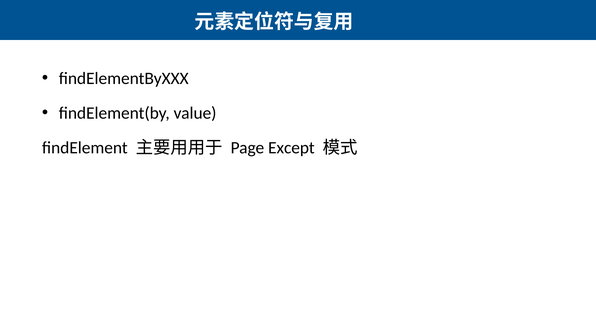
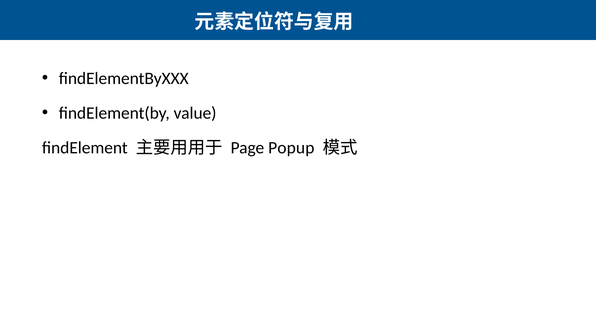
Except: Except -> Popup
